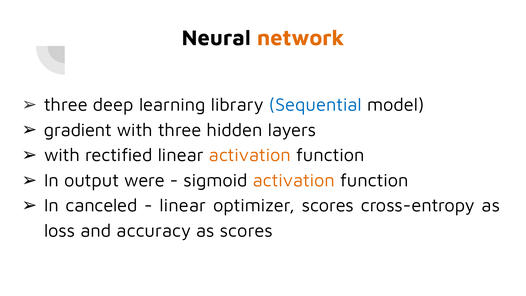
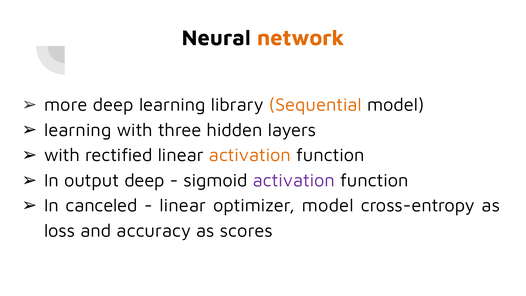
three at (66, 105): three -> more
Sequential colour: blue -> orange
gradient at (78, 130): gradient -> learning
output were: were -> deep
activation at (294, 180) colour: orange -> purple
optimizer scores: scores -> model
